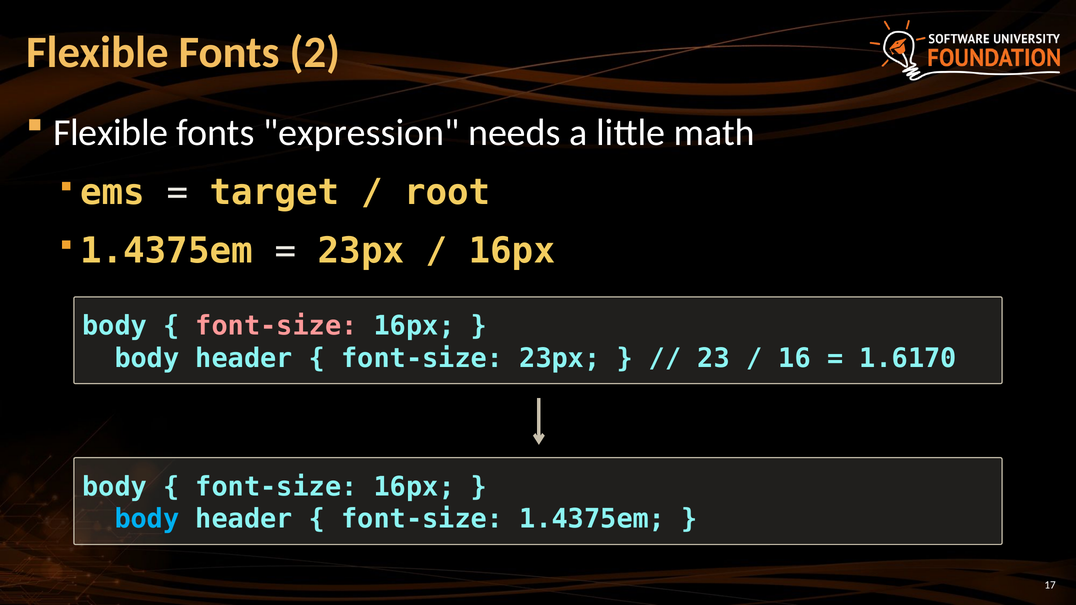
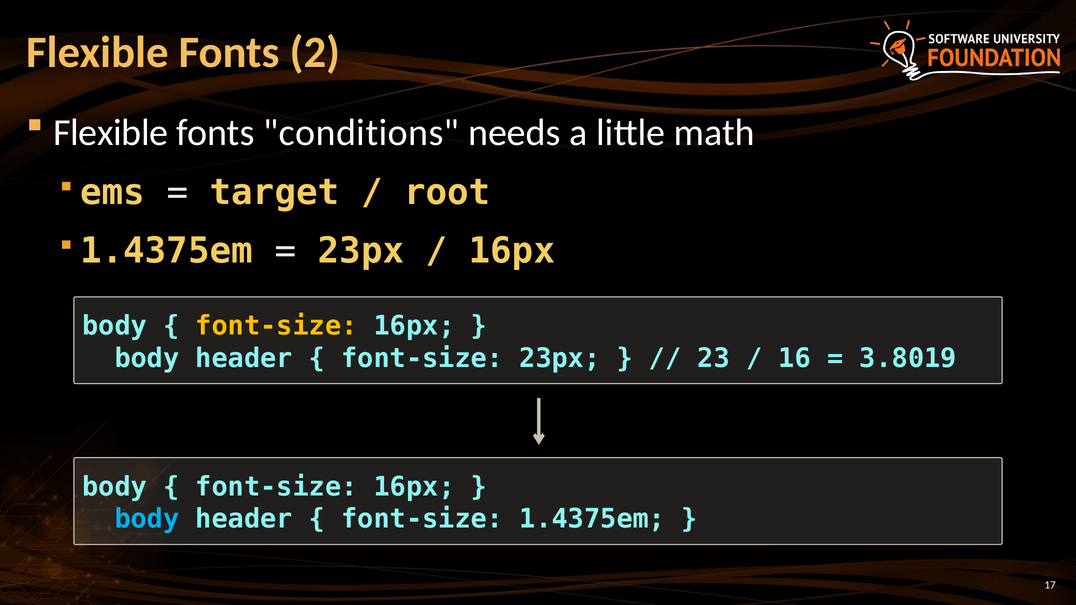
expression: expression -> conditions
font-size at (276, 326) colour: pink -> yellow
1.6170: 1.6170 -> 3.8019
